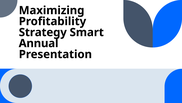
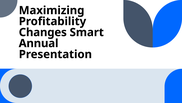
Strategy: Strategy -> Changes
